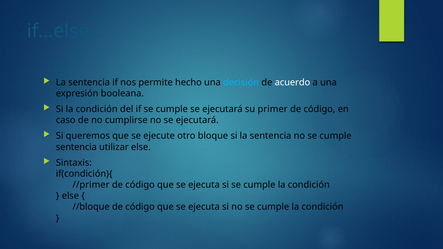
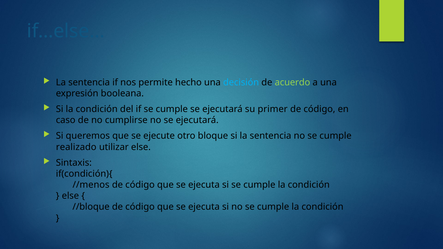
acuerdo colour: white -> light green
sentencia at (76, 147): sentencia -> realizado
//primer: //primer -> //menos
